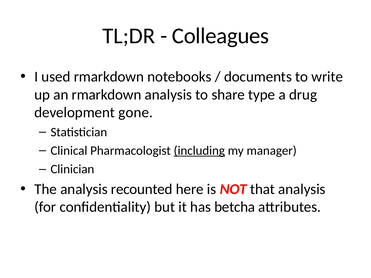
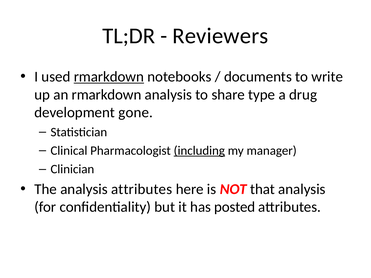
Colleagues: Colleagues -> Reviewers
rmarkdown at (109, 77) underline: none -> present
analysis recounted: recounted -> attributes
betcha: betcha -> posted
